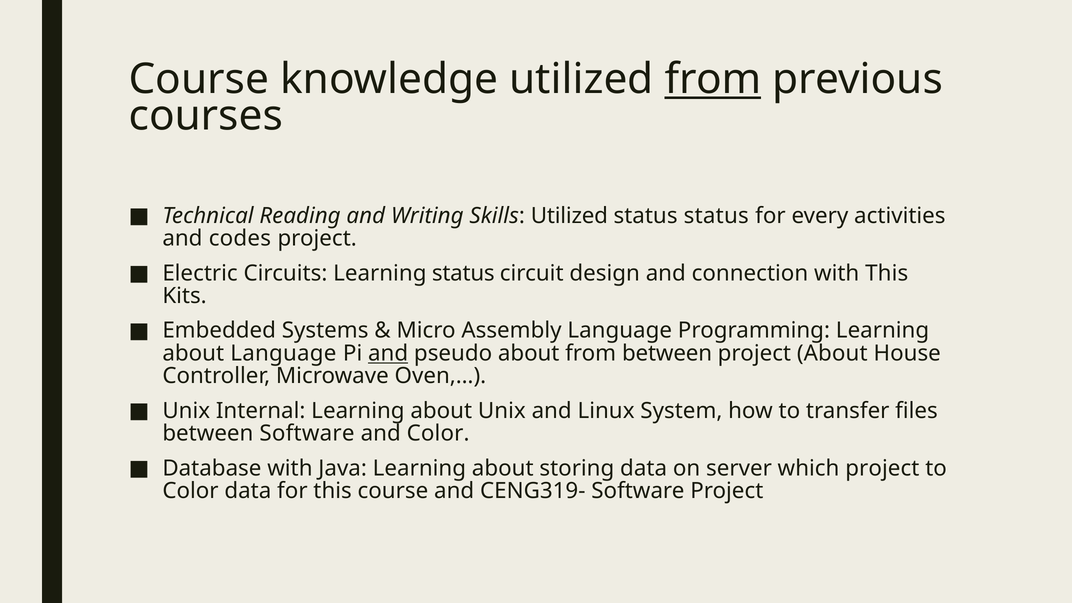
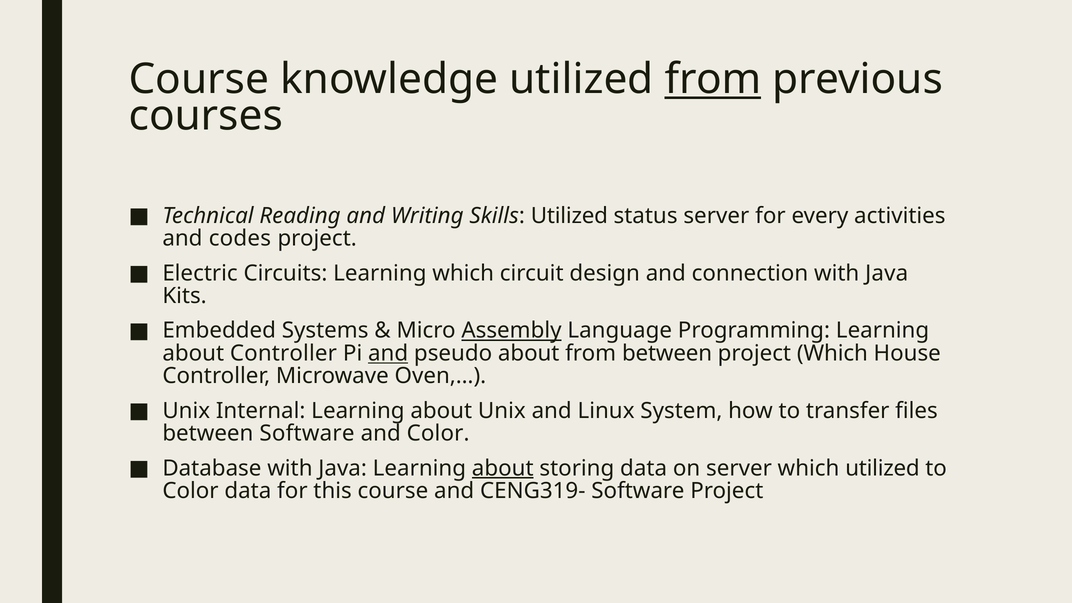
status status: status -> server
Learning status: status -> which
connection with This: This -> Java
Assembly underline: none -> present
about Language: Language -> Controller
project About: About -> Which
about at (503, 468) underline: none -> present
which project: project -> utilized
